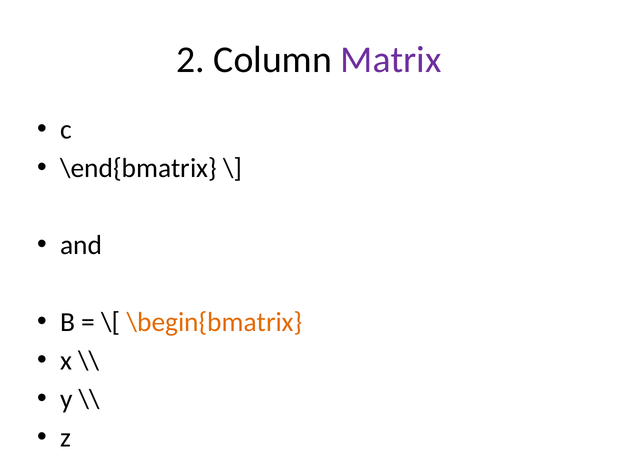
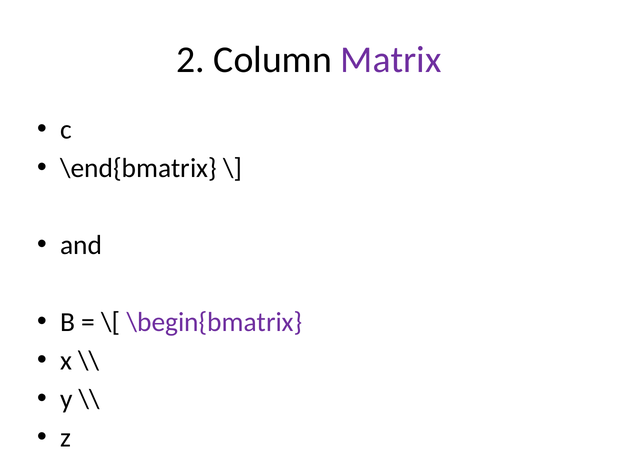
\begin{bmatrix at (214, 322) colour: orange -> purple
